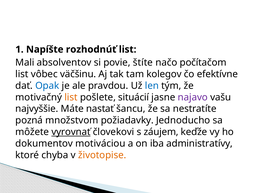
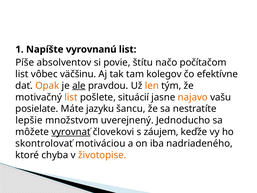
rozhodnúť: rozhodnúť -> vyrovnanú
Mali: Mali -> Píše
štíte: štíte -> štítu
Opak colour: blue -> orange
ale underline: none -> present
len colour: blue -> orange
najavo colour: purple -> orange
najvyššie: najvyššie -> posielate
nastať: nastať -> jazyku
pozná: pozná -> lepšie
požiadavky: požiadavky -> uverejnený
dokumentov: dokumentov -> skontrolovať
administratívy: administratívy -> nadriadeného
